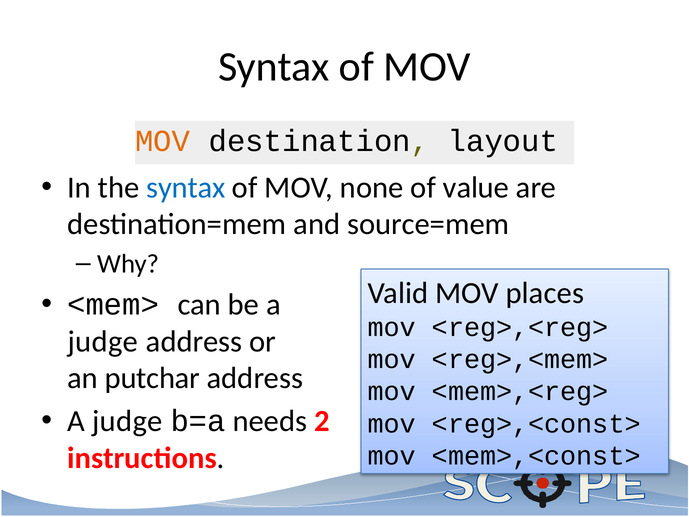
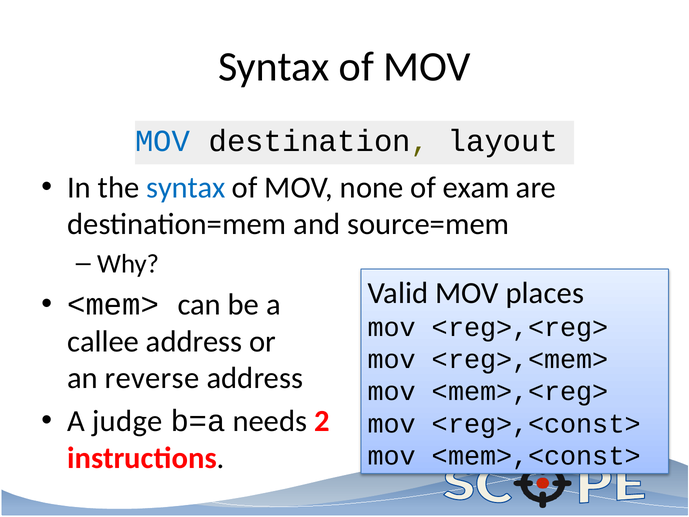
MOV at (163, 141) colour: orange -> blue
value: value -> exam
judge at (103, 341): judge -> callee
putchar: putchar -> reverse
